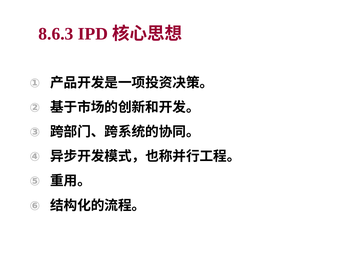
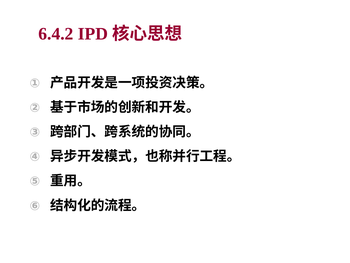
8.6.3: 8.6.3 -> 6.4.2
